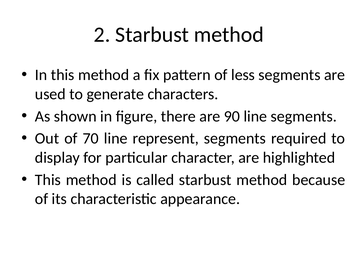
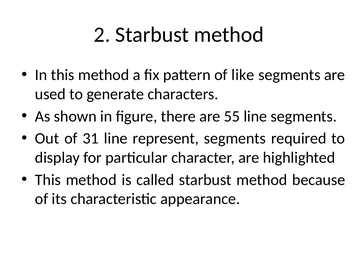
less: less -> like
90: 90 -> 55
70: 70 -> 31
